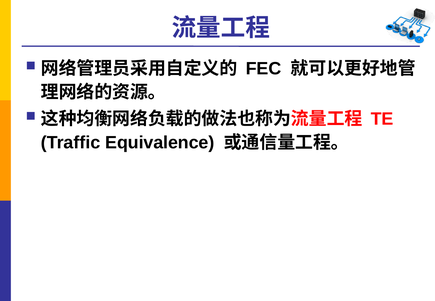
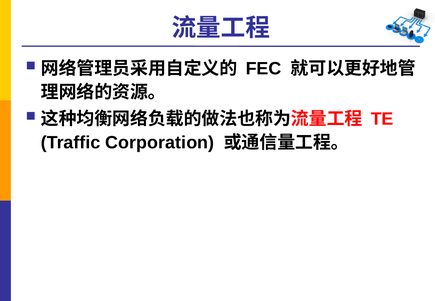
Equivalence: Equivalence -> Corporation
